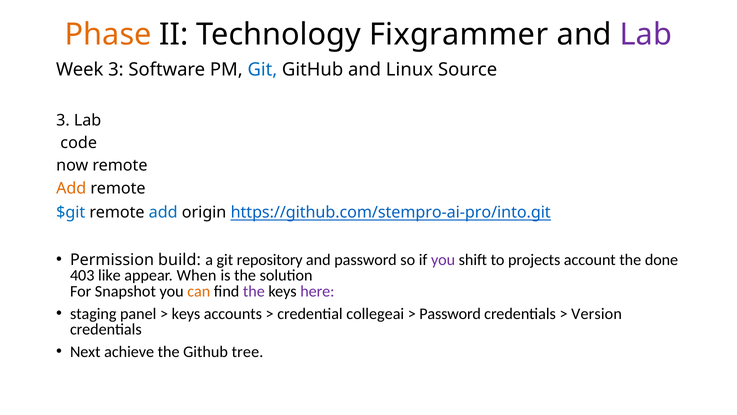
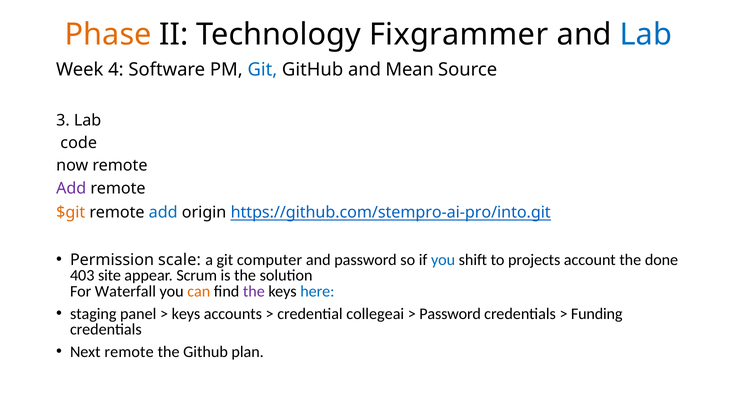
Lab at (646, 35) colour: purple -> blue
Week 3: 3 -> 4
Linux: Linux -> Mean
Add at (71, 188) colour: orange -> purple
$git colour: blue -> orange
build: build -> scale
repository: repository -> computer
you at (443, 260) colour: purple -> blue
like: like -> site
When: When -> Scrum
Snapshot: Snapshot -> Waterfall
here colour: purple -> blue
Version: Version -> Funding
Next achieve: achieve -> remote
tree: tree -> plan
